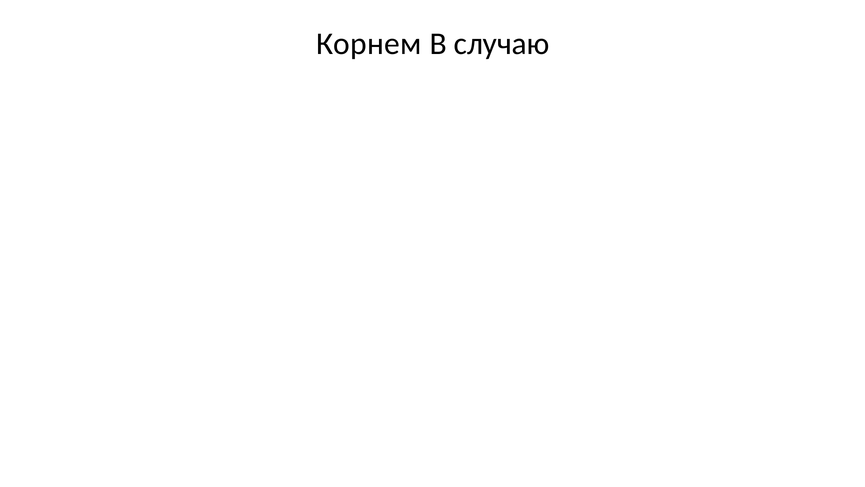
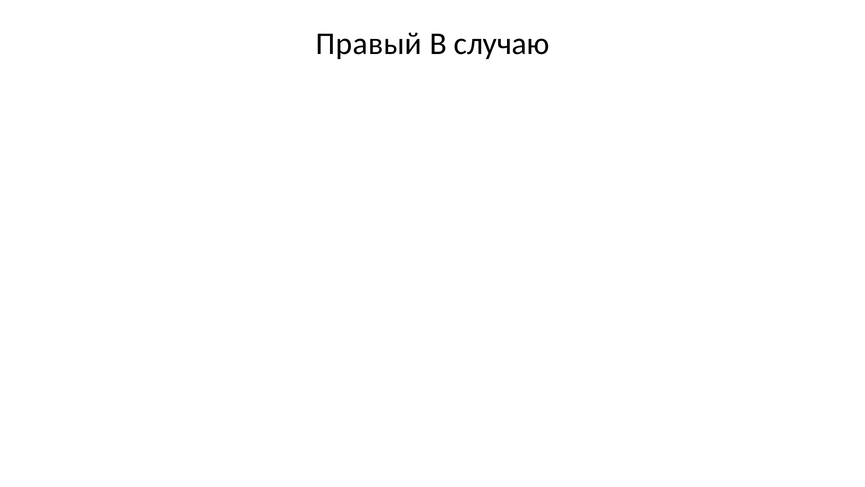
Корнем: Корнем -> Правый
